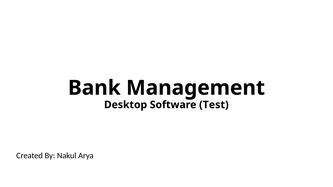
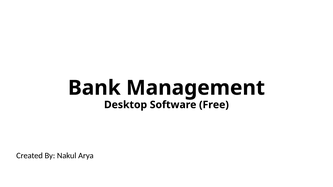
Test: Test -> Free
